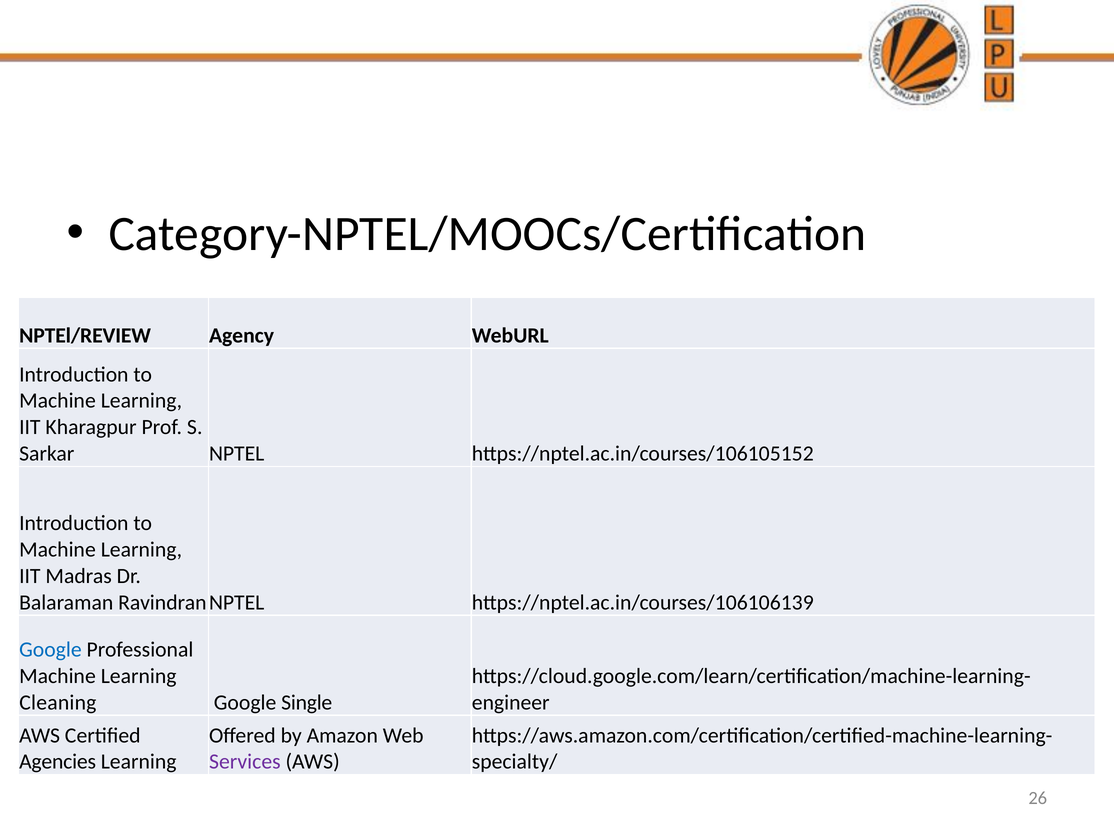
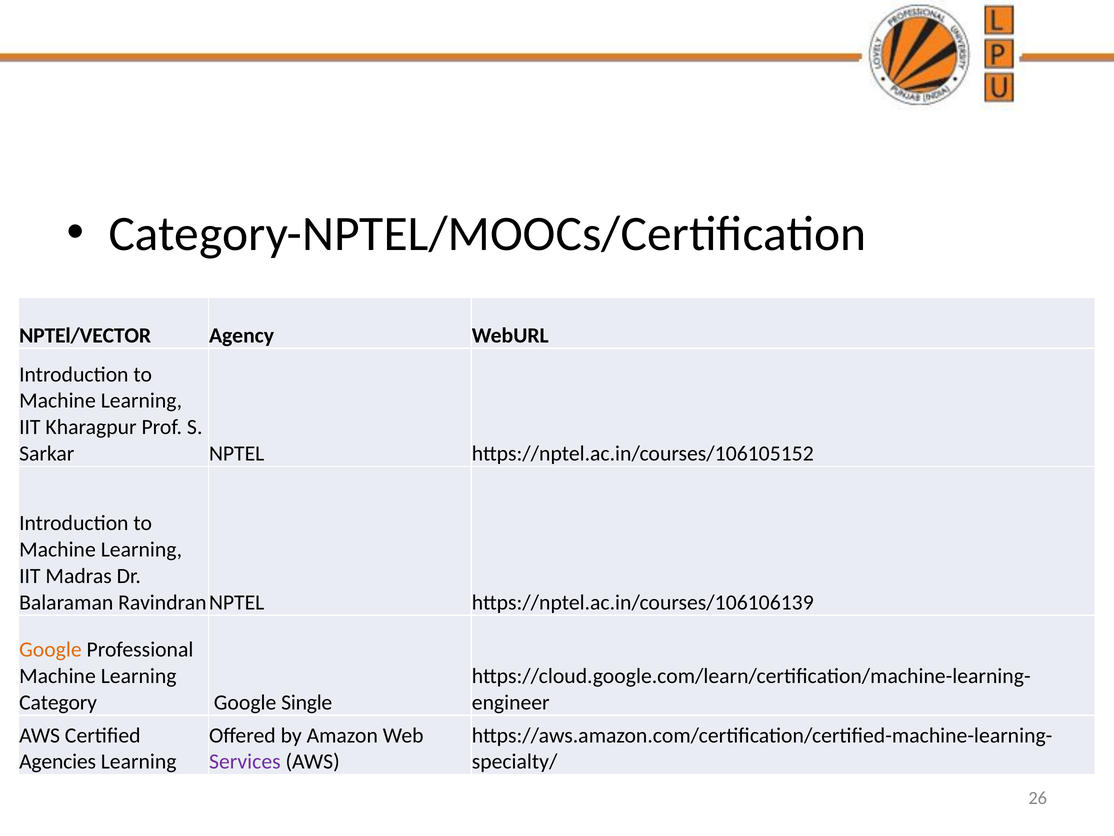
NPTEl/REVIEW: NPTEl/REVIEW -> NPTEl/VECTOR
Google at (50, 649) colour: blue -> orange
Cleaning: Cleaning -> Category
